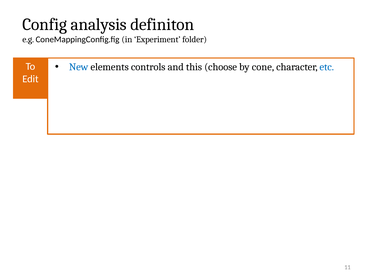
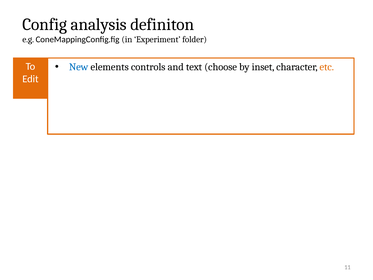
this: this -> text
cone: cone -> inset
etc colour: blue -> orange
